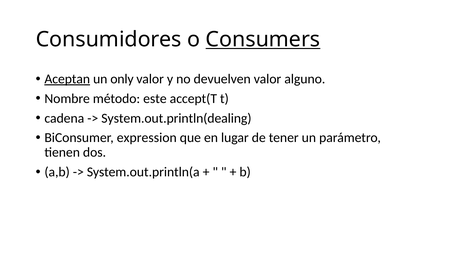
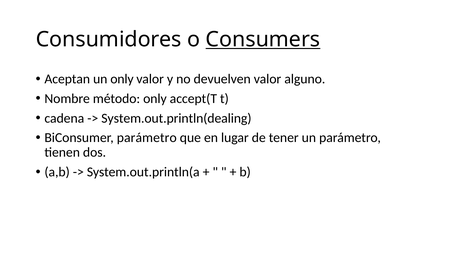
Aceptan underline: present -> none
método este: este -> only
BiConsumer expression: expression -> parámetro
